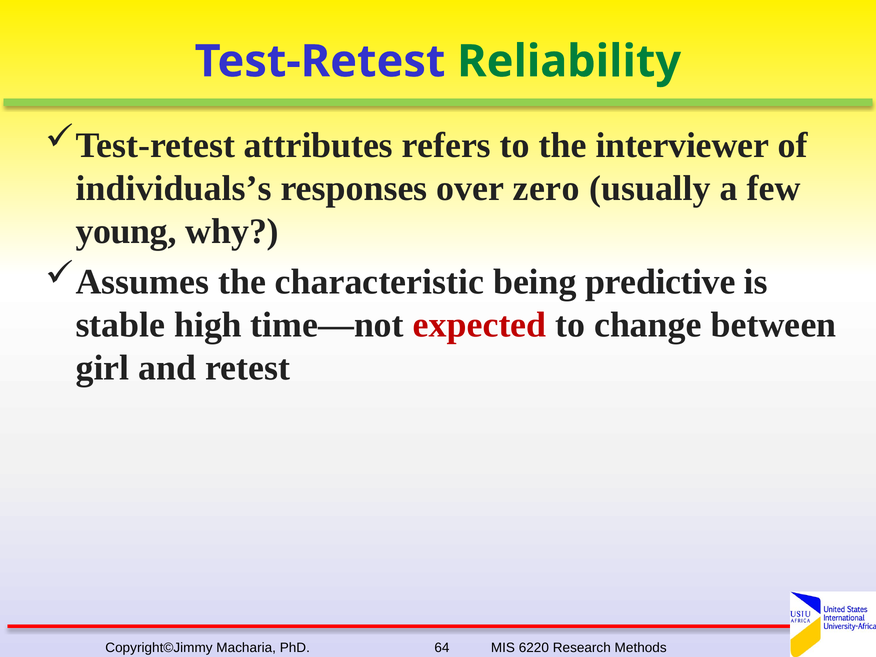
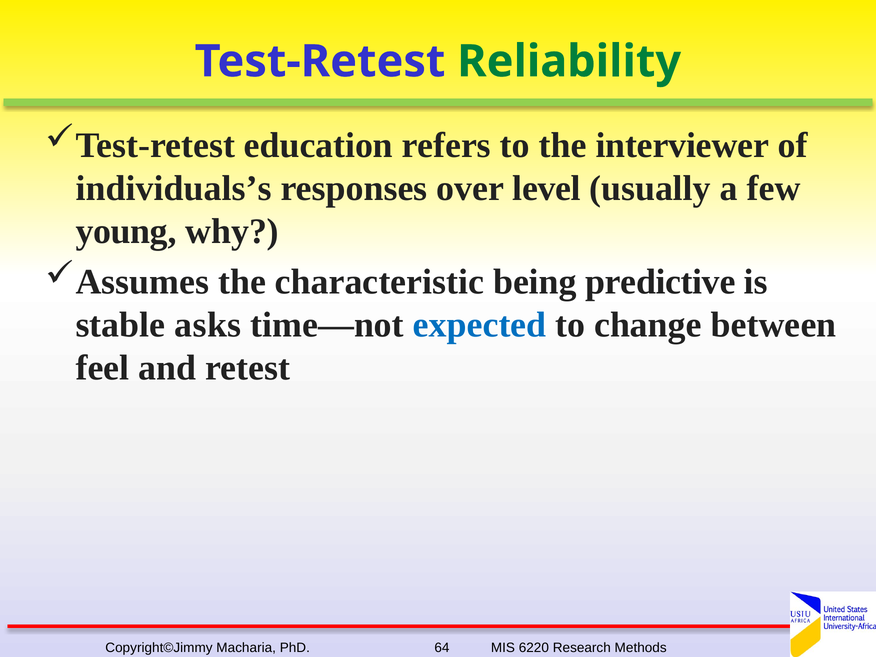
attributes: attributes -> education
zero: zero -> level
high: high -> asks
expected colour: red -> blue
girl: girl -> feel
